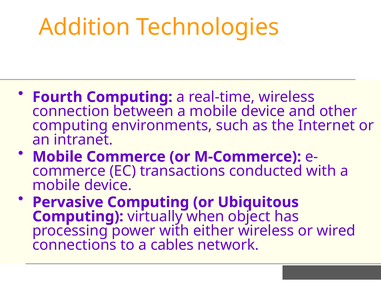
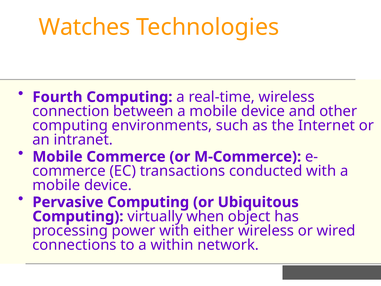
Addition: Addition -> Watches
cables: cables -> within
